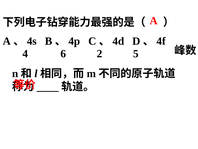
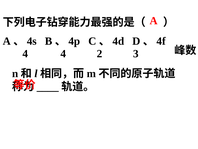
4 6: 6 -> 4
5: 5 -> 3
